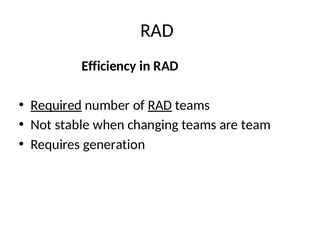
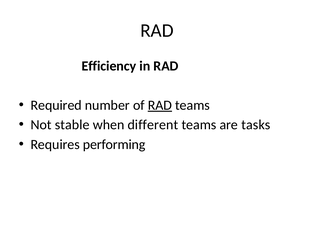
Required underline: present -> none
changing: changing -> different
team: team -> tasks
generation: generation -> performing
